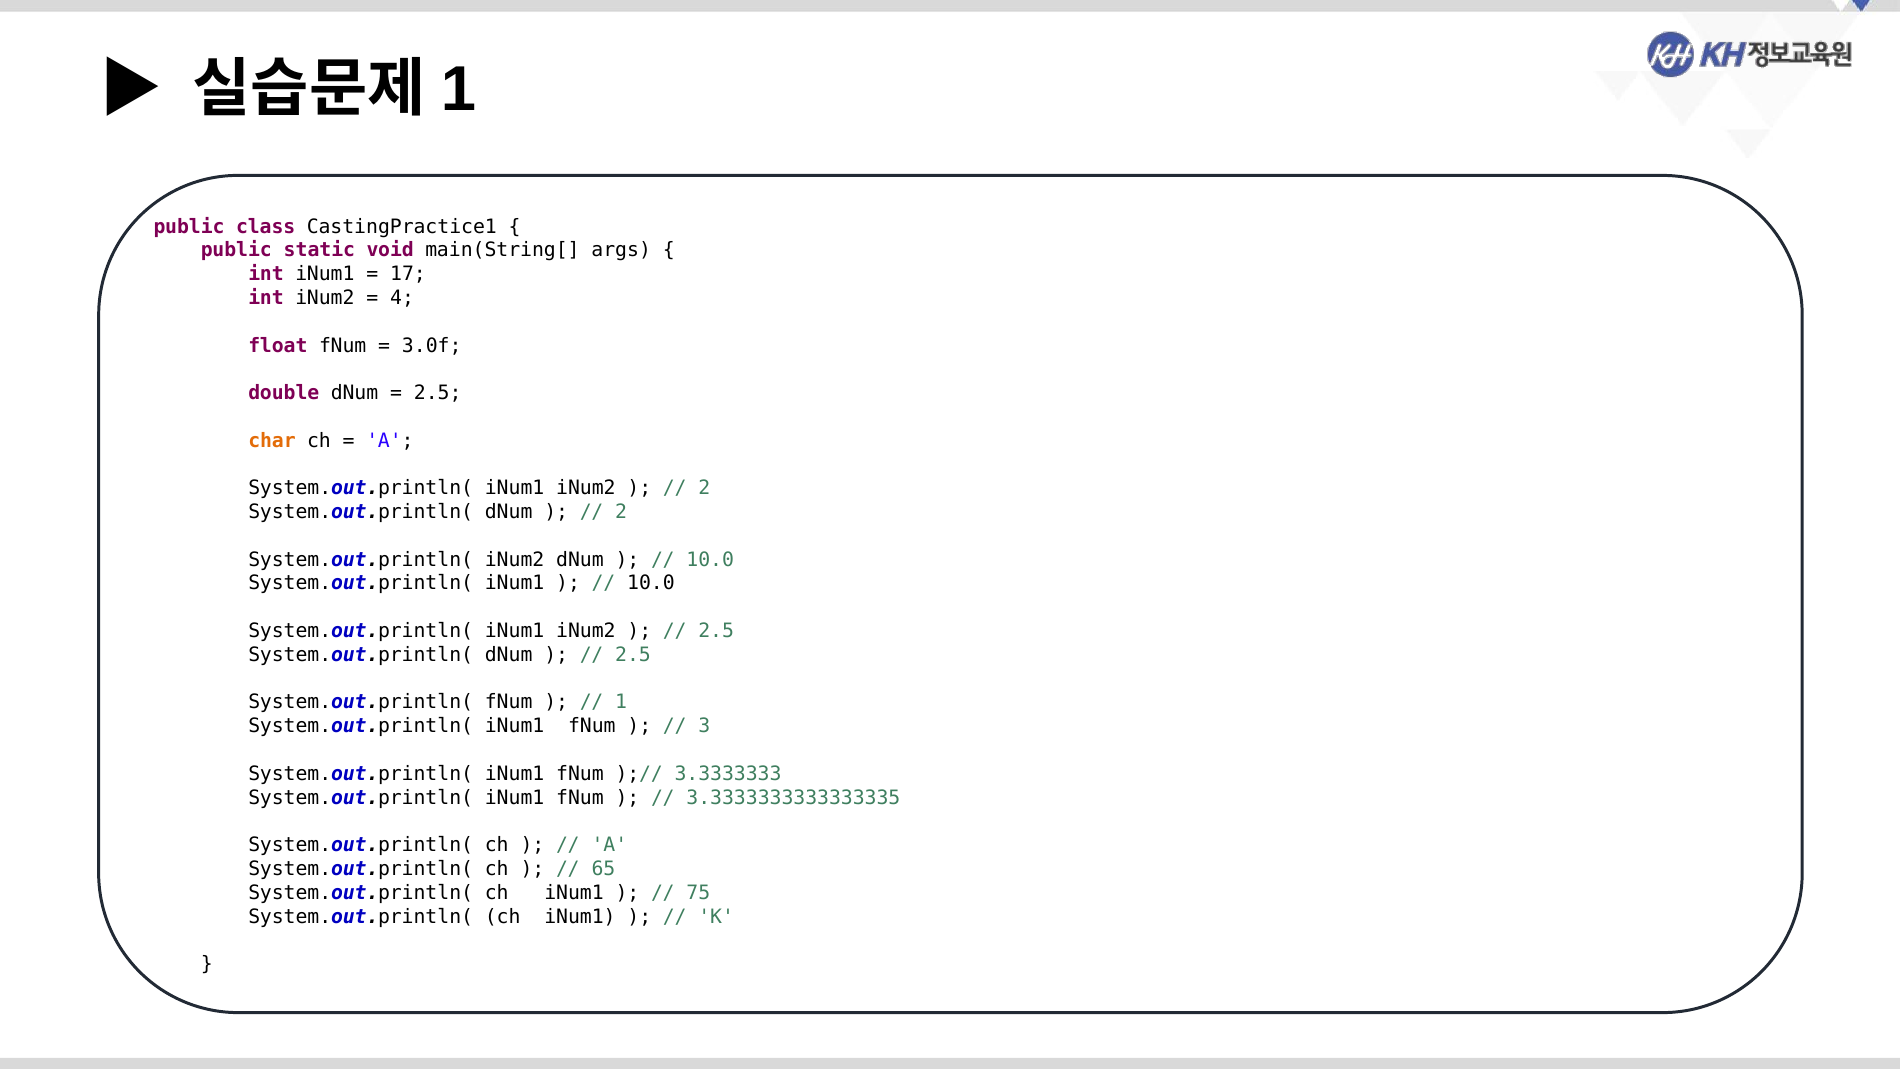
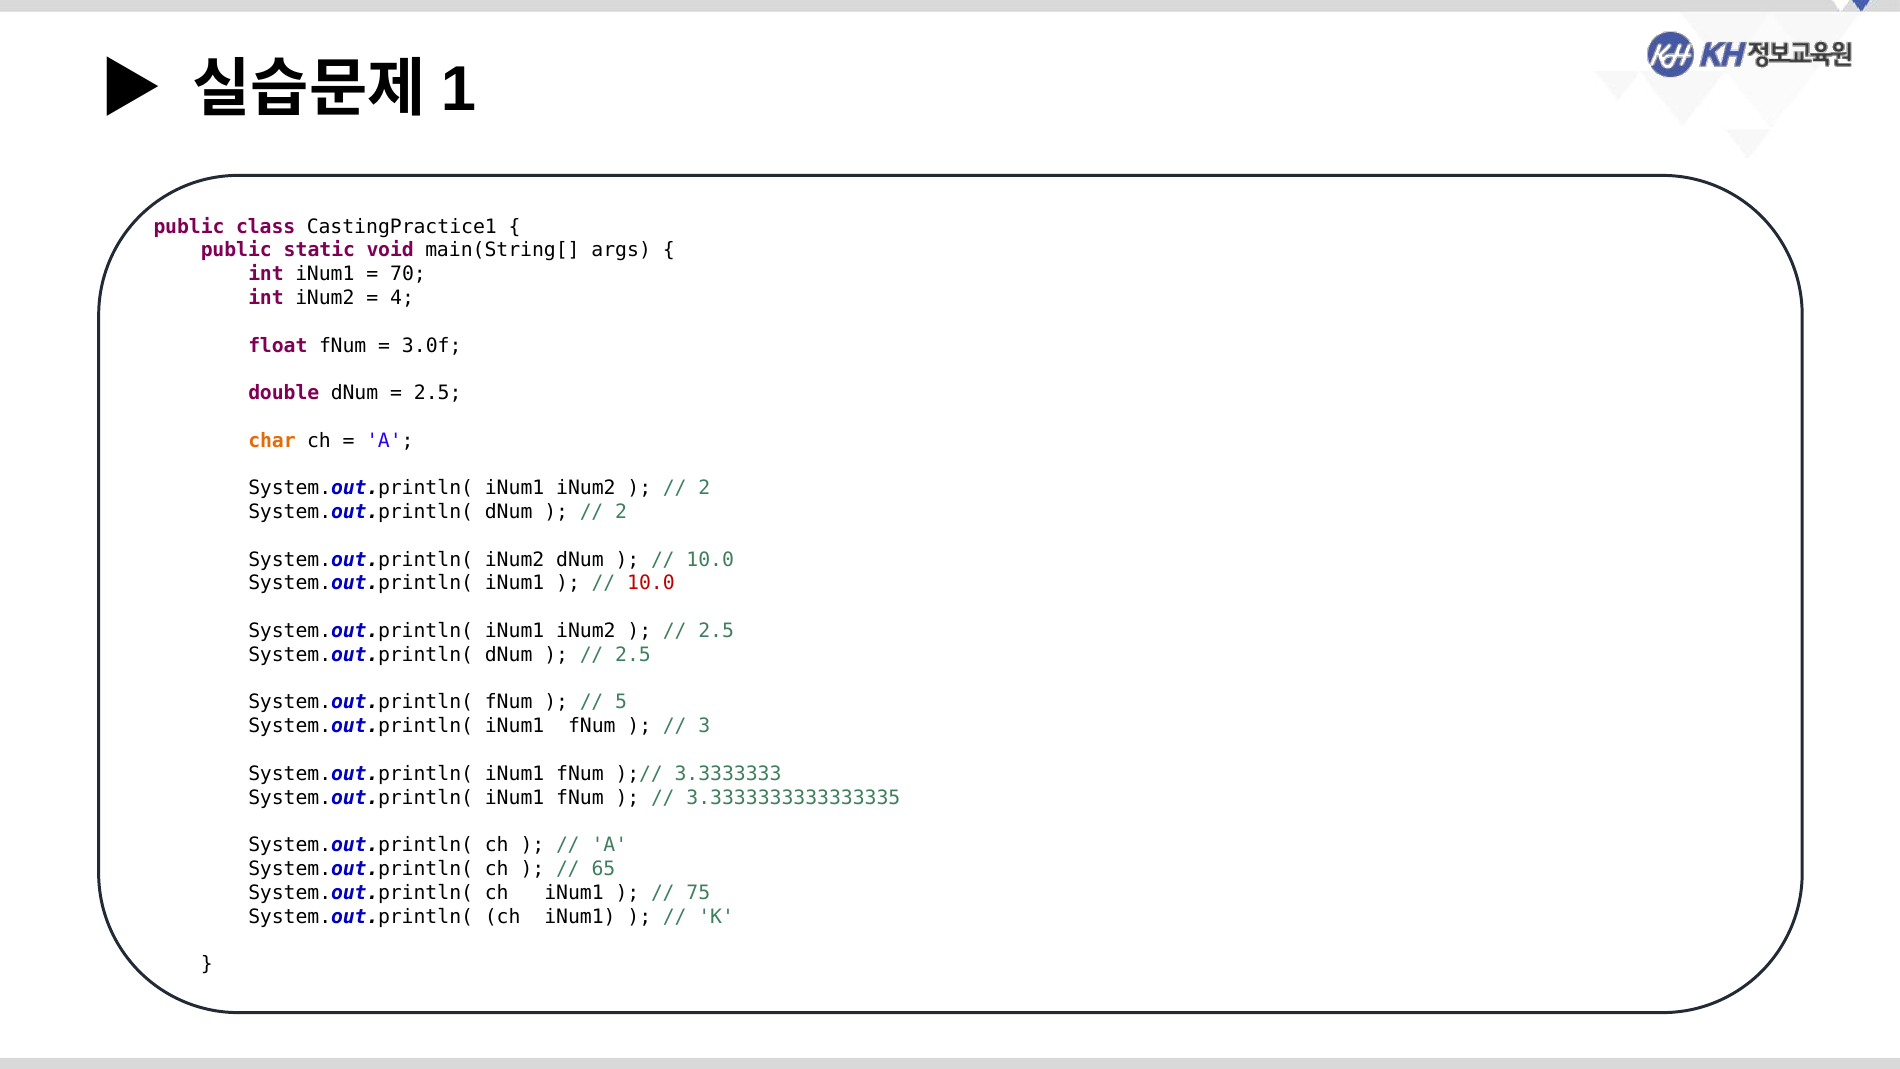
17: 17 -> 70
10.0 at (651, 583) colour: black -> red
1 at (621, 702): 1 -> 5
